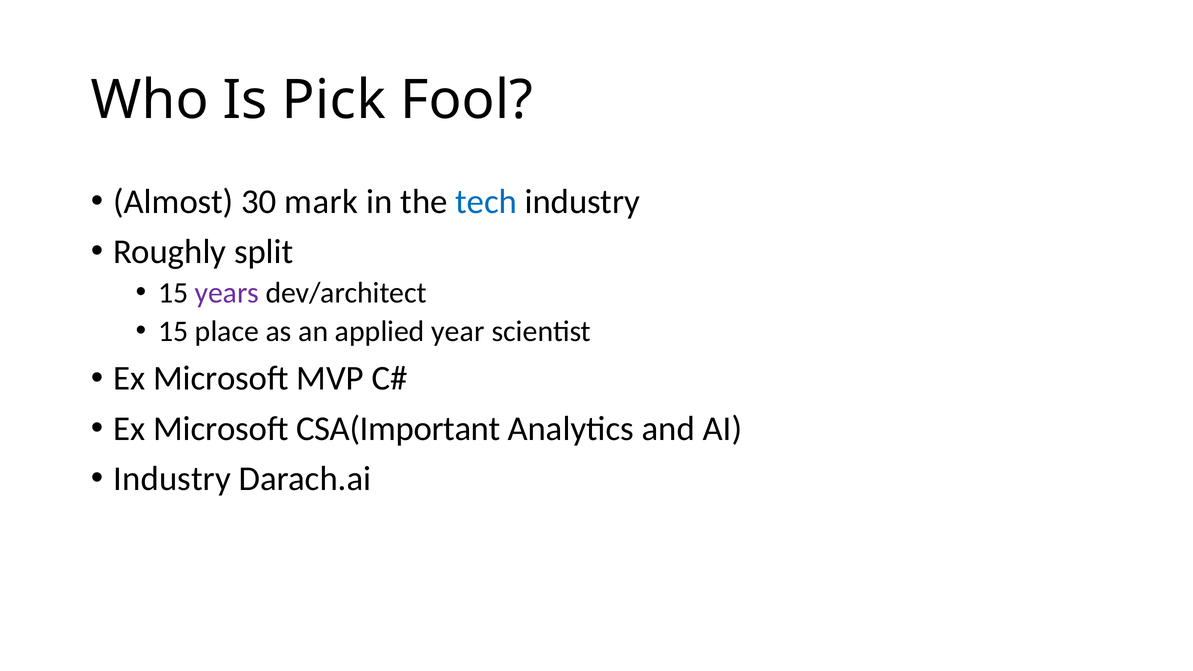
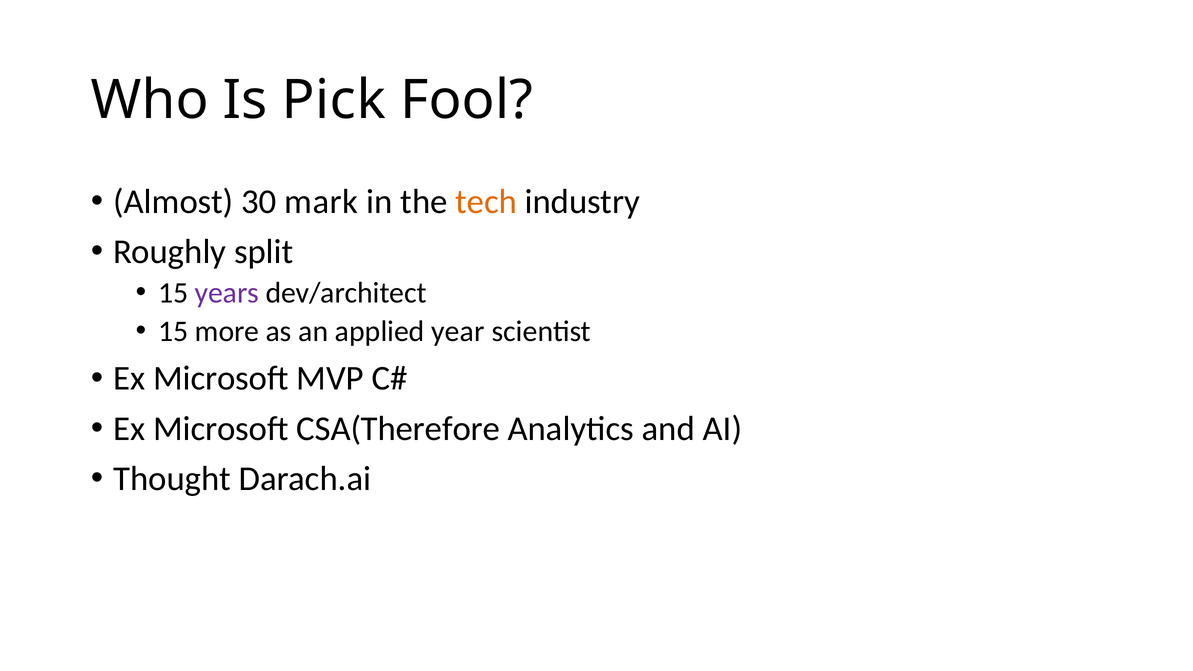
tech colour: blue -> orange
place: place -> more
CSA(Important: CSA(Important -> CSA(Therefore
Industry at (172, 479): Industry -> Thought
